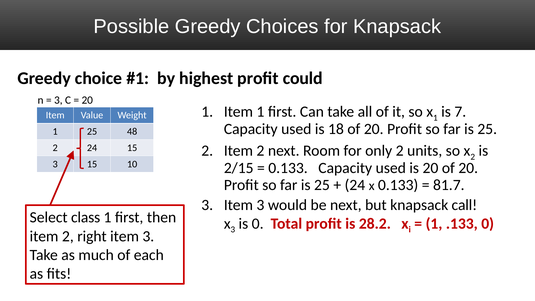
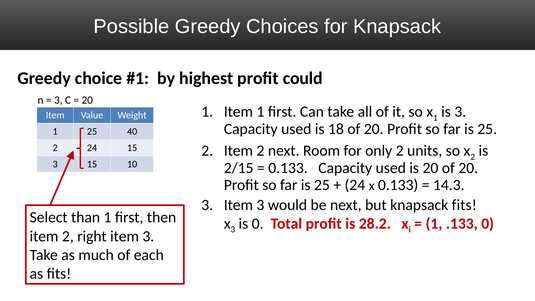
is 7: 7 -> 3
48: 48 -> 40
81.7: 81.7 -> 14.3
knapsack call: call -> fits
class: class -> than
